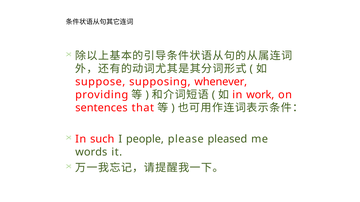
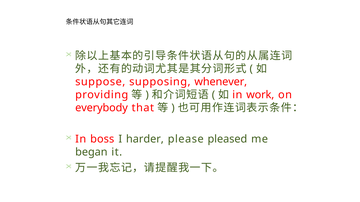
sentences: sentences -> everybody
such: such -> boss
people: people -> harder
words: words -> began
